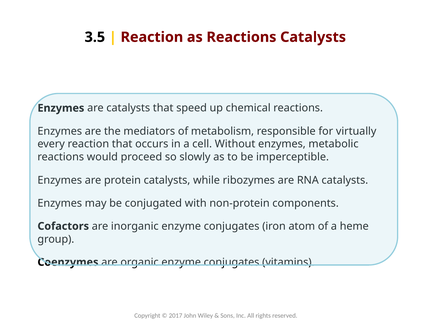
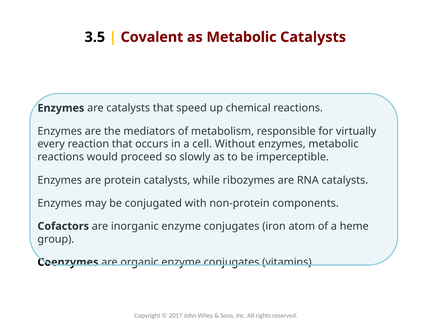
Reaction at (152, 37): Reaction -> Covalent
as Reactions: Reactions -> Metabolic
